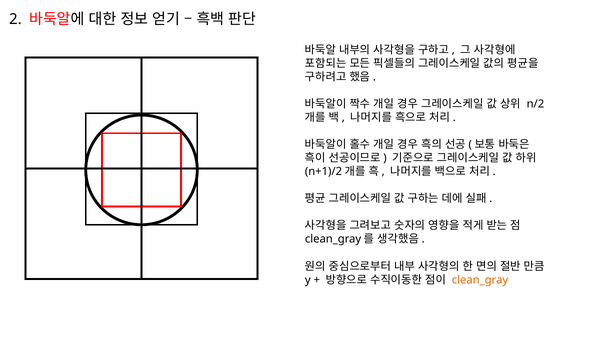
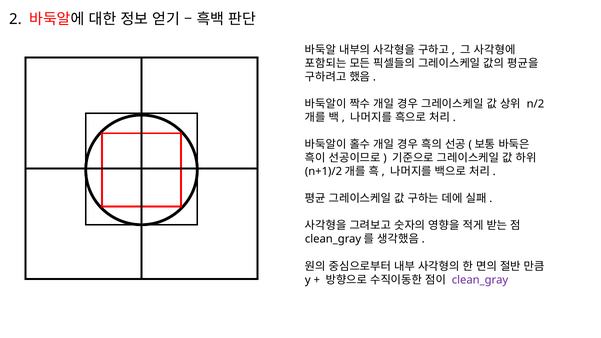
clean_gray colour: orange -> purple
